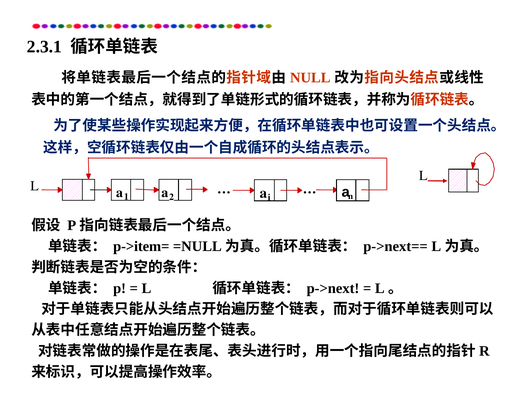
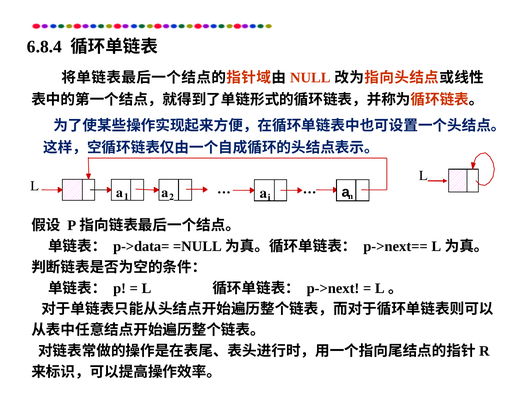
2.3.1: 2.3.1 -> 6.8.4
p->item=: p->item= -> p->data=
